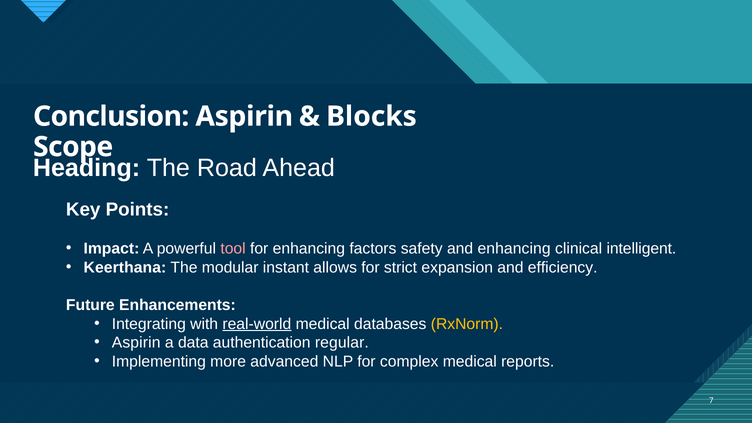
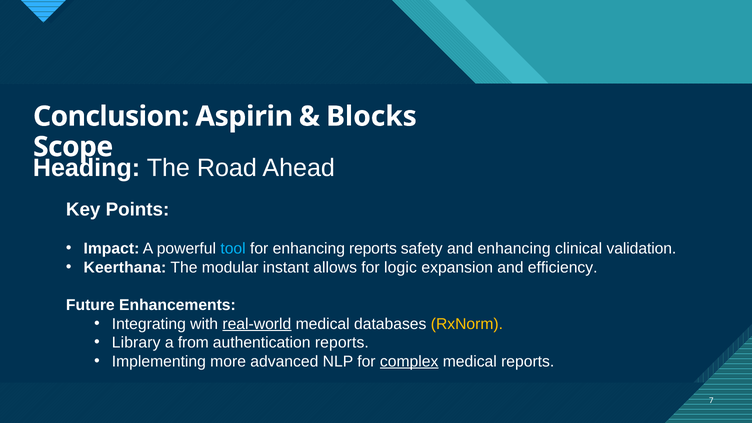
tool colour: pink -> light blue
enhancing factors: factors -> reports
intelligent: intelligent -> validation
strict: strict -> logic
Aspirin at (136, 343): Aspirin -> Library
data: data -> from
authentication regular: regular -> reports
complex underline: none -> present
